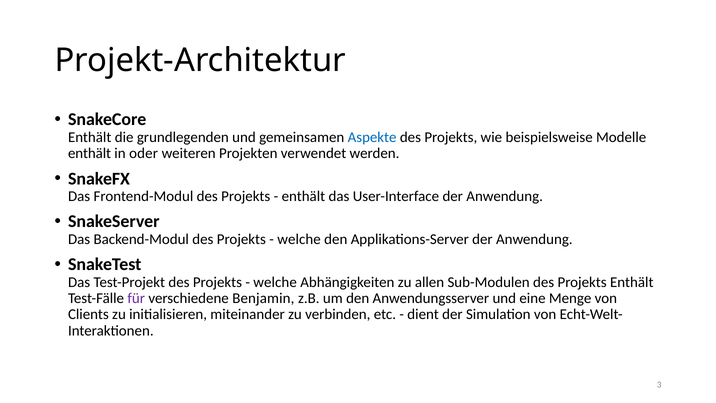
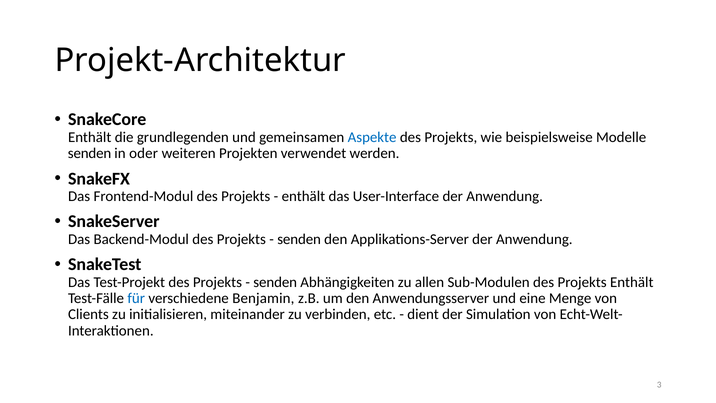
enthält at (90, 153): enthält -> senden
welche at (299, 239): welche -> senden
welche at (275, 282): welche -> senden
für colour: purple -> blue
